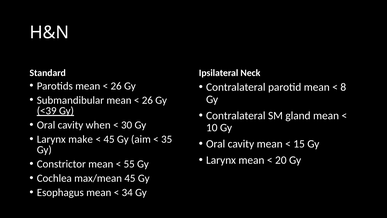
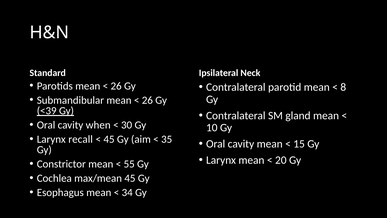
make: make -> recall
